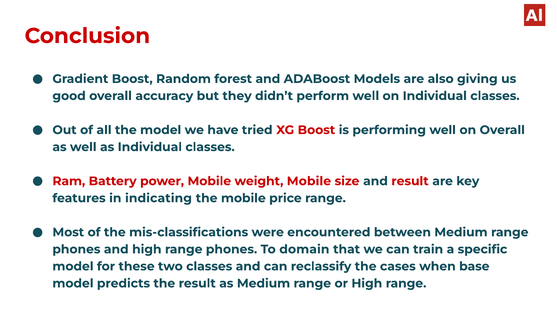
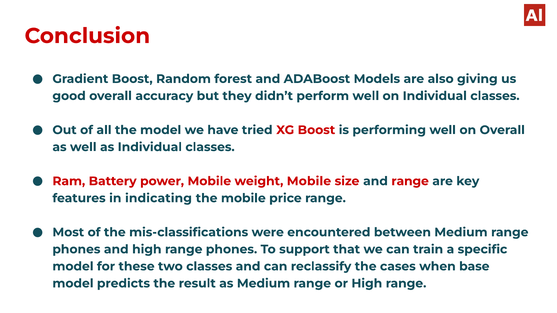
and result: result -> range
domain: domain -> support
